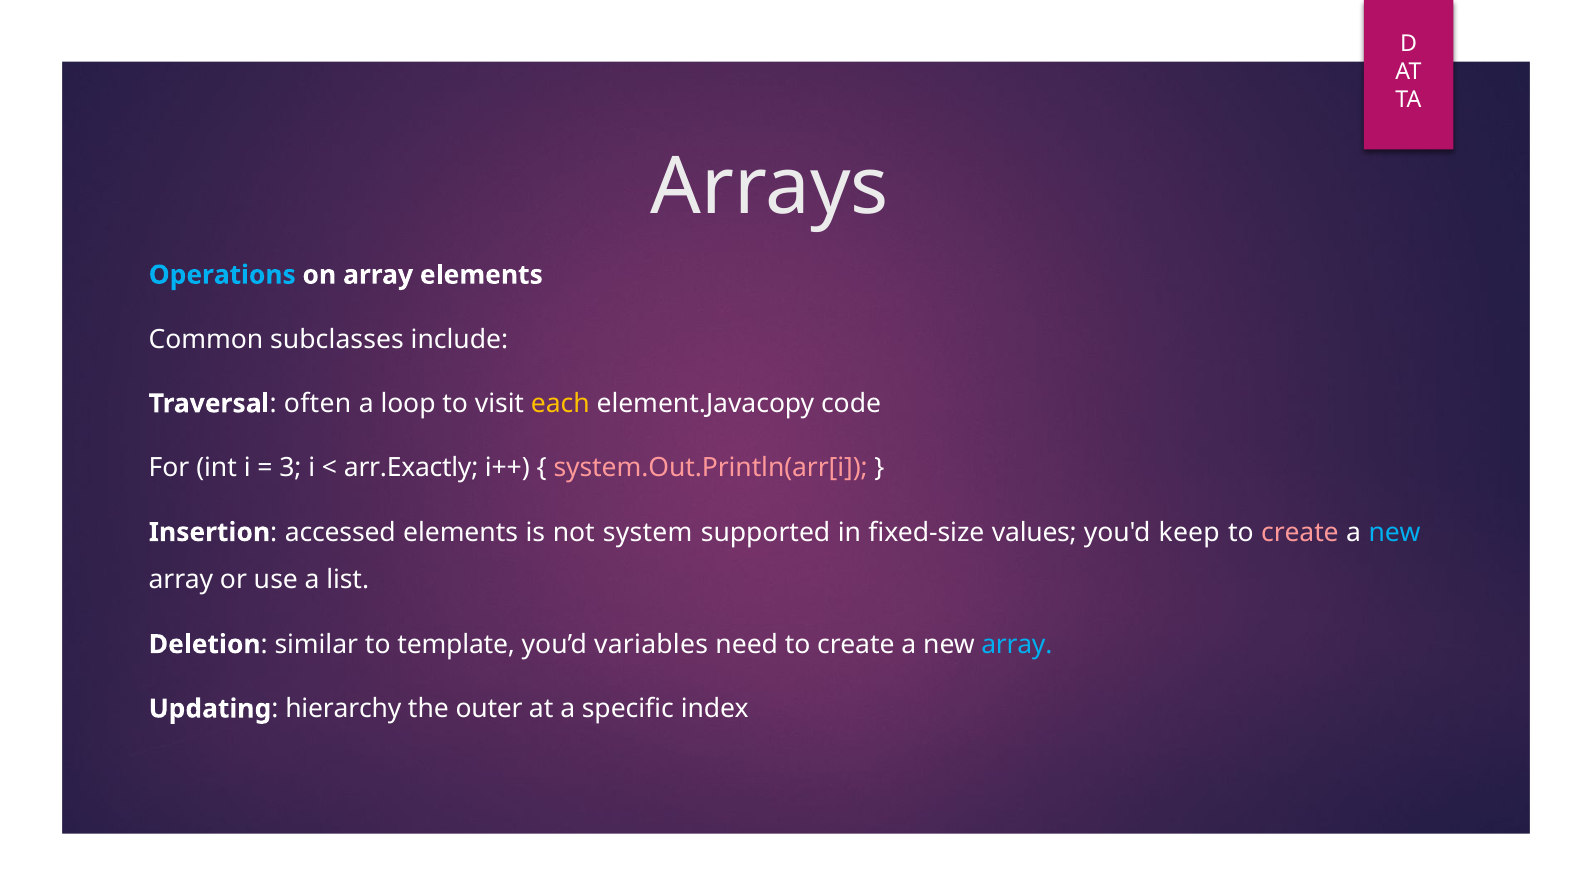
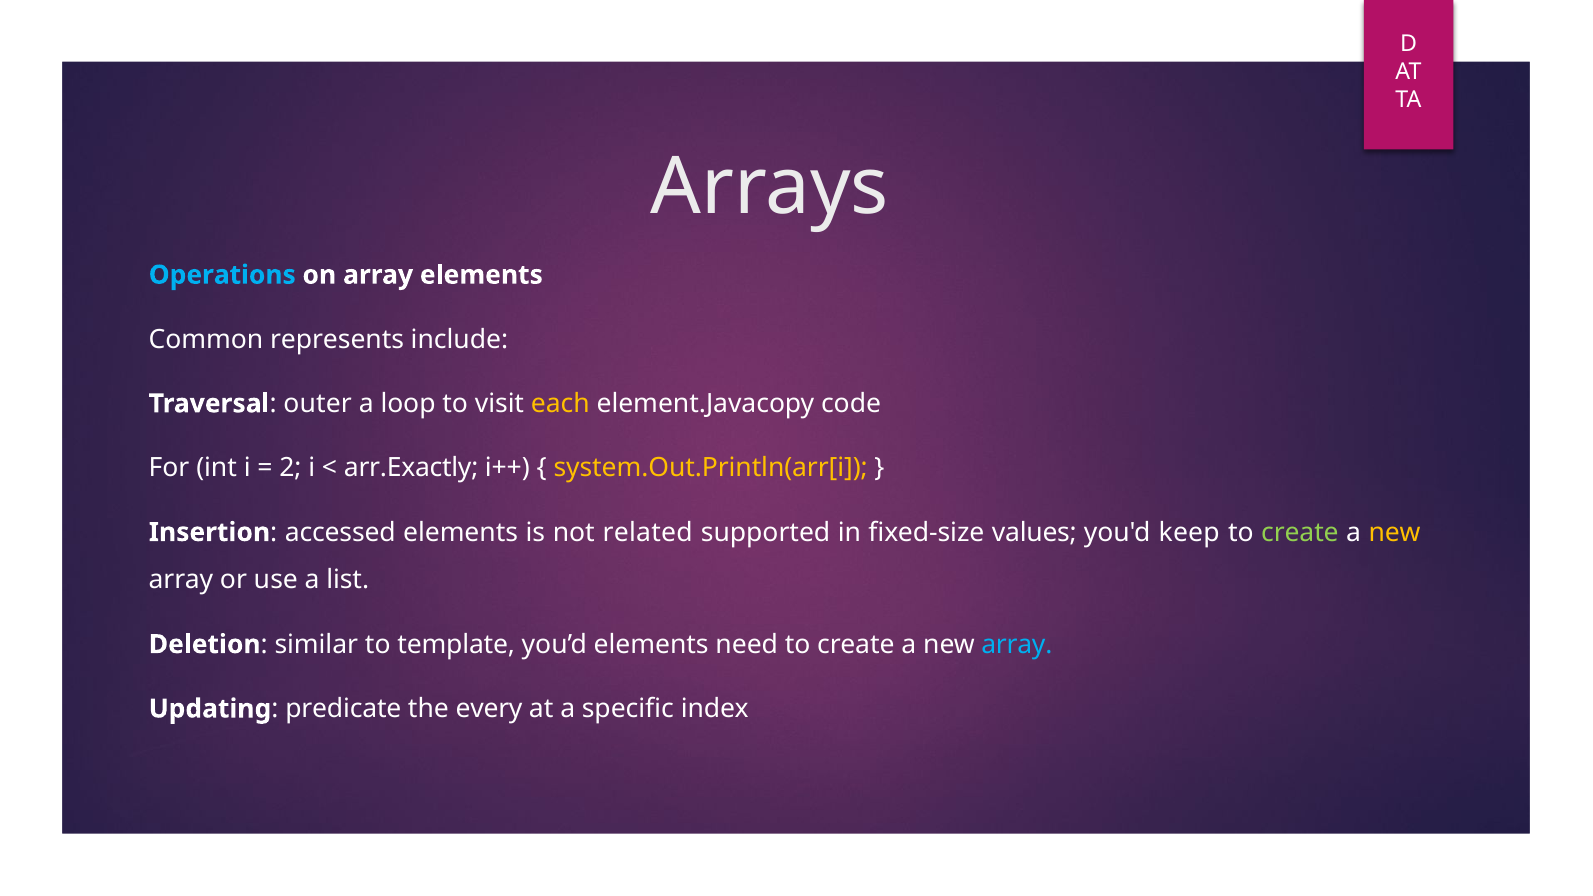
subclasses: subclasses -> represents
often: often -> outer
3: 3 -> 2
system.Out.Println(arr[i colour: pink -> yellow
system: system -> related
create at (1300, 532) colour: pink -> light green
new at (1395, 532) colour: light blue -> yellow
you’d variables: variables -> elements
hierarchy: hierarchy -> predicate
outer: outer -> every
